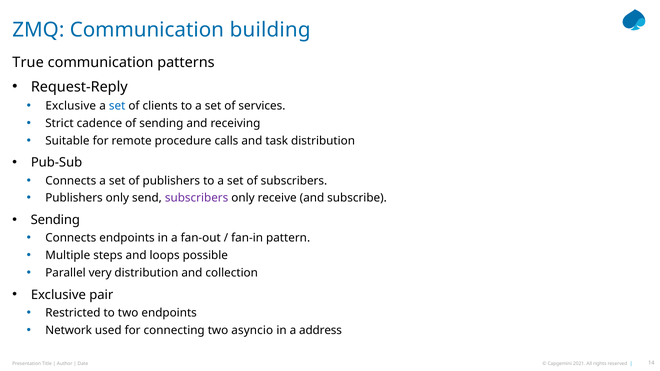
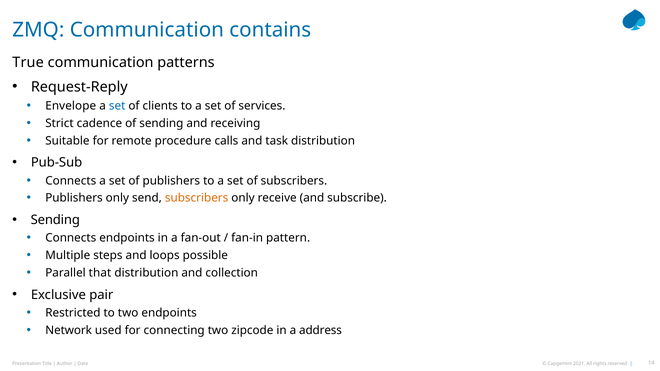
building: building -> contains
Exclusive at (71, 106): Exclusive -> Envelope
subscribers at (197, 198) colour: purple -> orange
very: very -> that
asyncio: asyncio -> zipcode
